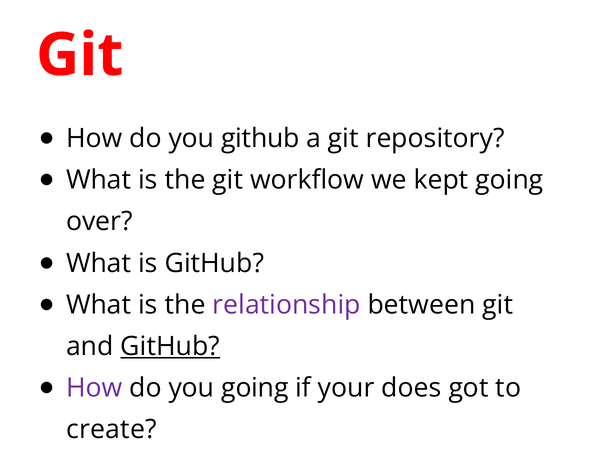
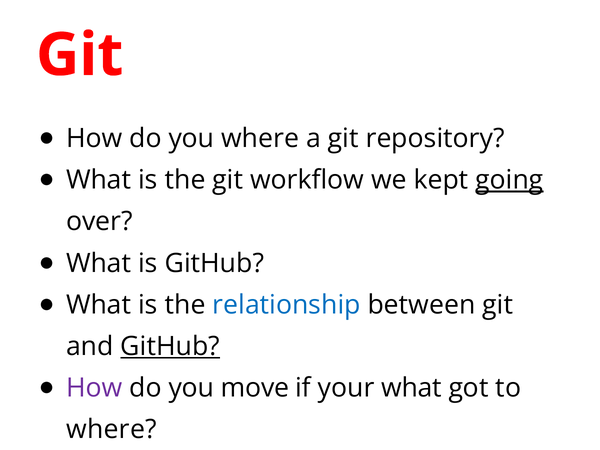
you github: github -> where
going at (509, 180) underline: none -> present
relationship colour: purple -> blue
you going: going -> move
your does: does -> what
create at (111, 430): create -> where
